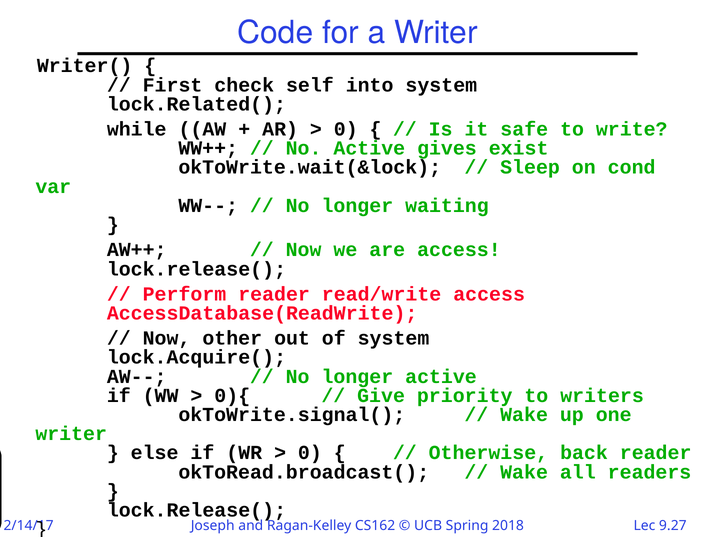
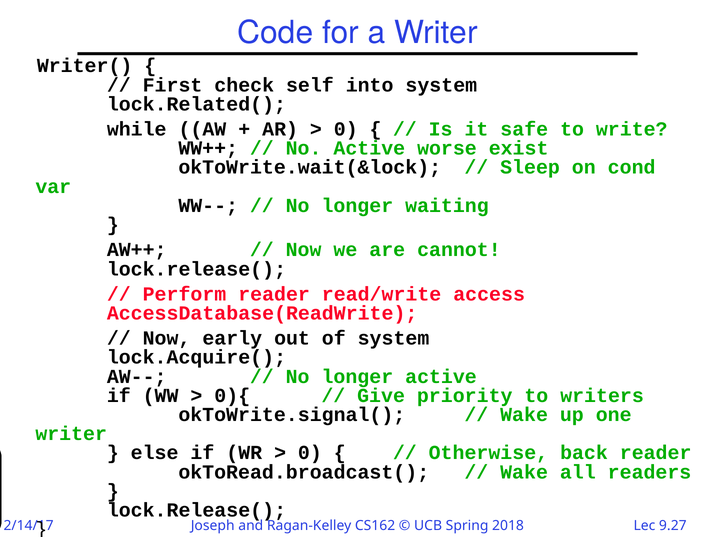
gives: gives -> worse
are access: access -> cannot
other: other -> early
